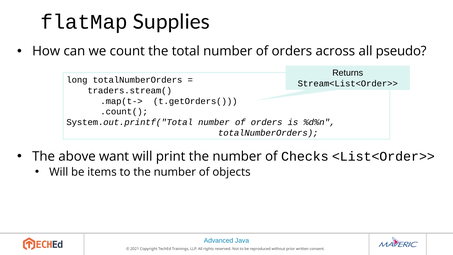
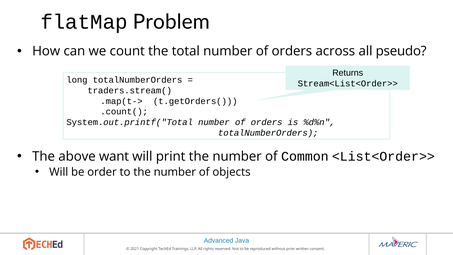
Supplies: Supplies -> Problem
Checks: Checks -> Common
items: items -> order
